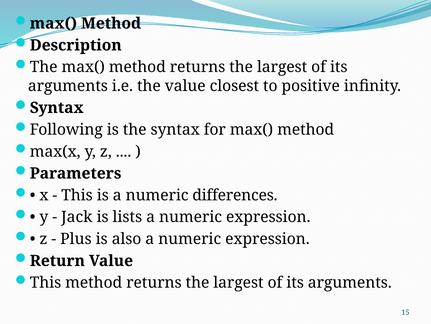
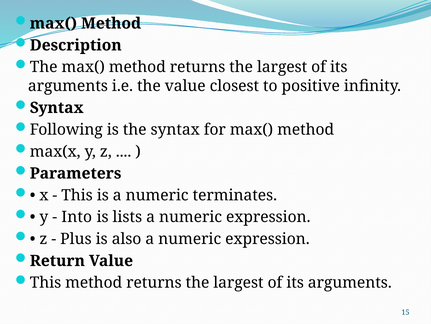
differences: differences -> terminates
Jack: Jack -> Into
